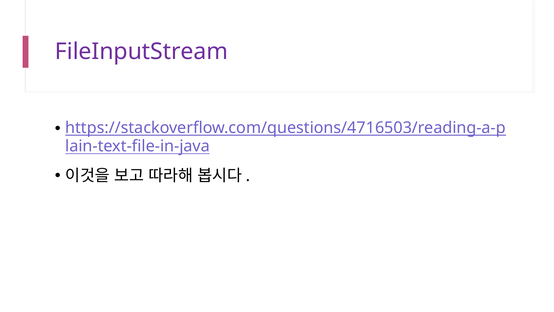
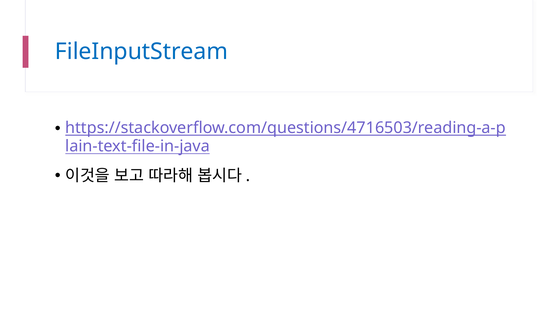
FileInputStream colour: purple -> blue
